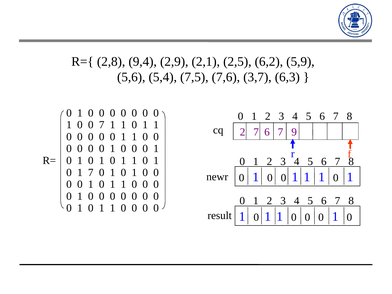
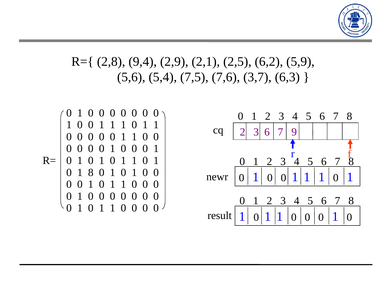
7 at (102, 125): 7 -> 1
7 at (256, 132): 7 -> 3
1 7: 7 -> 8
